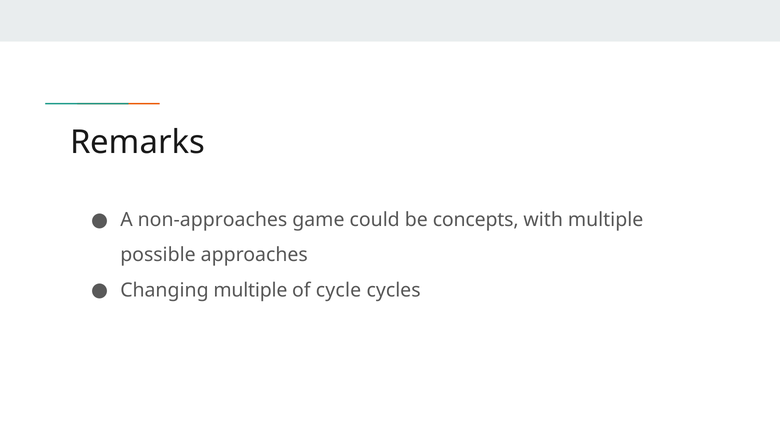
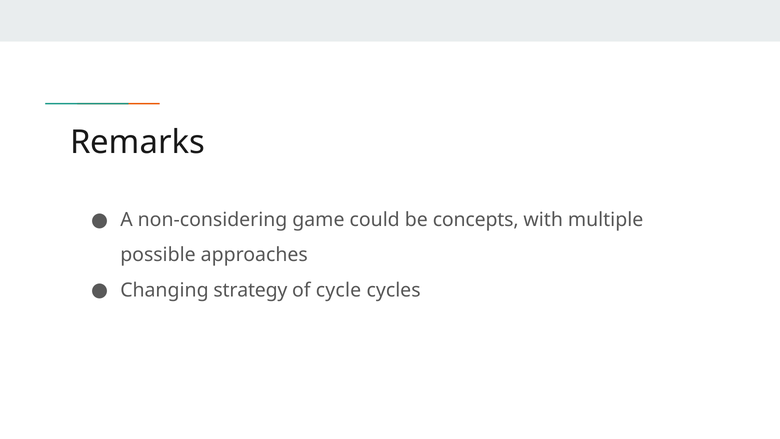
non-approaches: non-approaches -> non-considering
Changing multiple: multiple -> strategy
